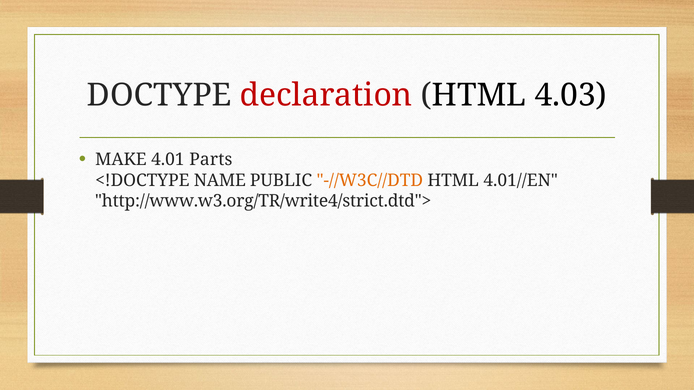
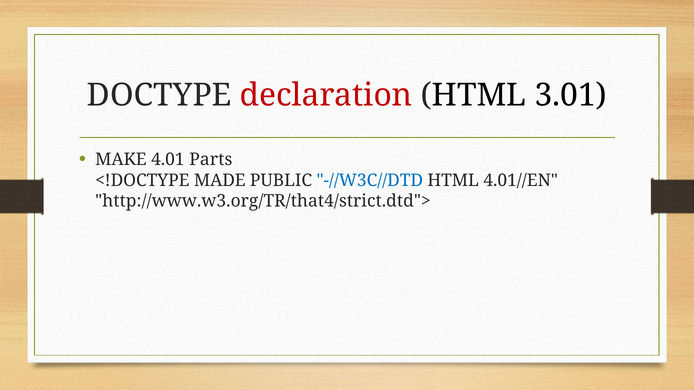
4.03: 4.03 -> 3.01
NAME: NAME -> MADE
-//W3C//DTD colour: orange -> blue
http://www.w3.org/TR/write4/strict.dtd">: http://www.w3.org/TR/write4/strict.dtd"> -> http://www.w3.org/TR/that4/strict.dtd">
